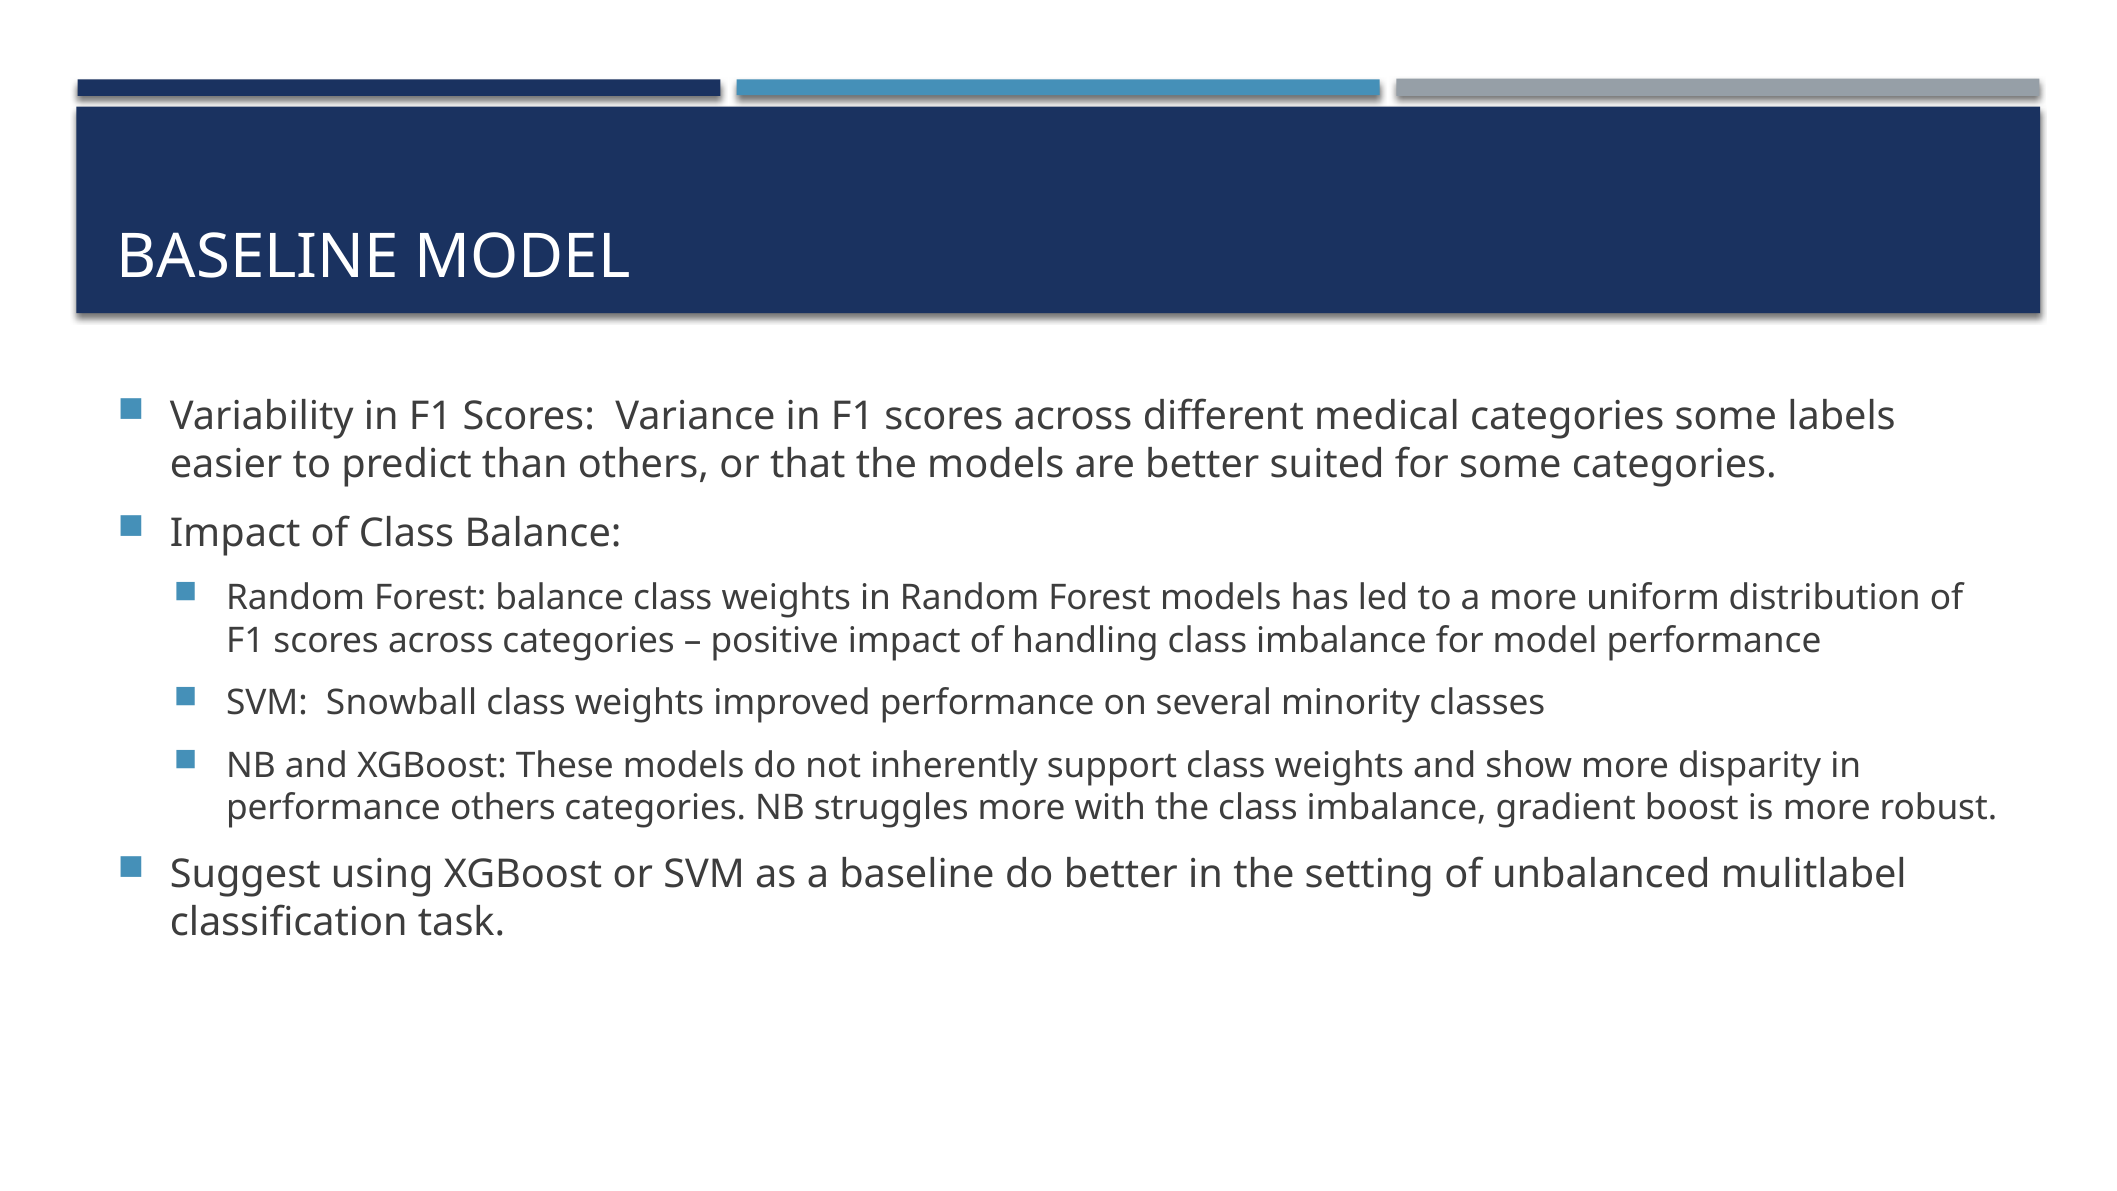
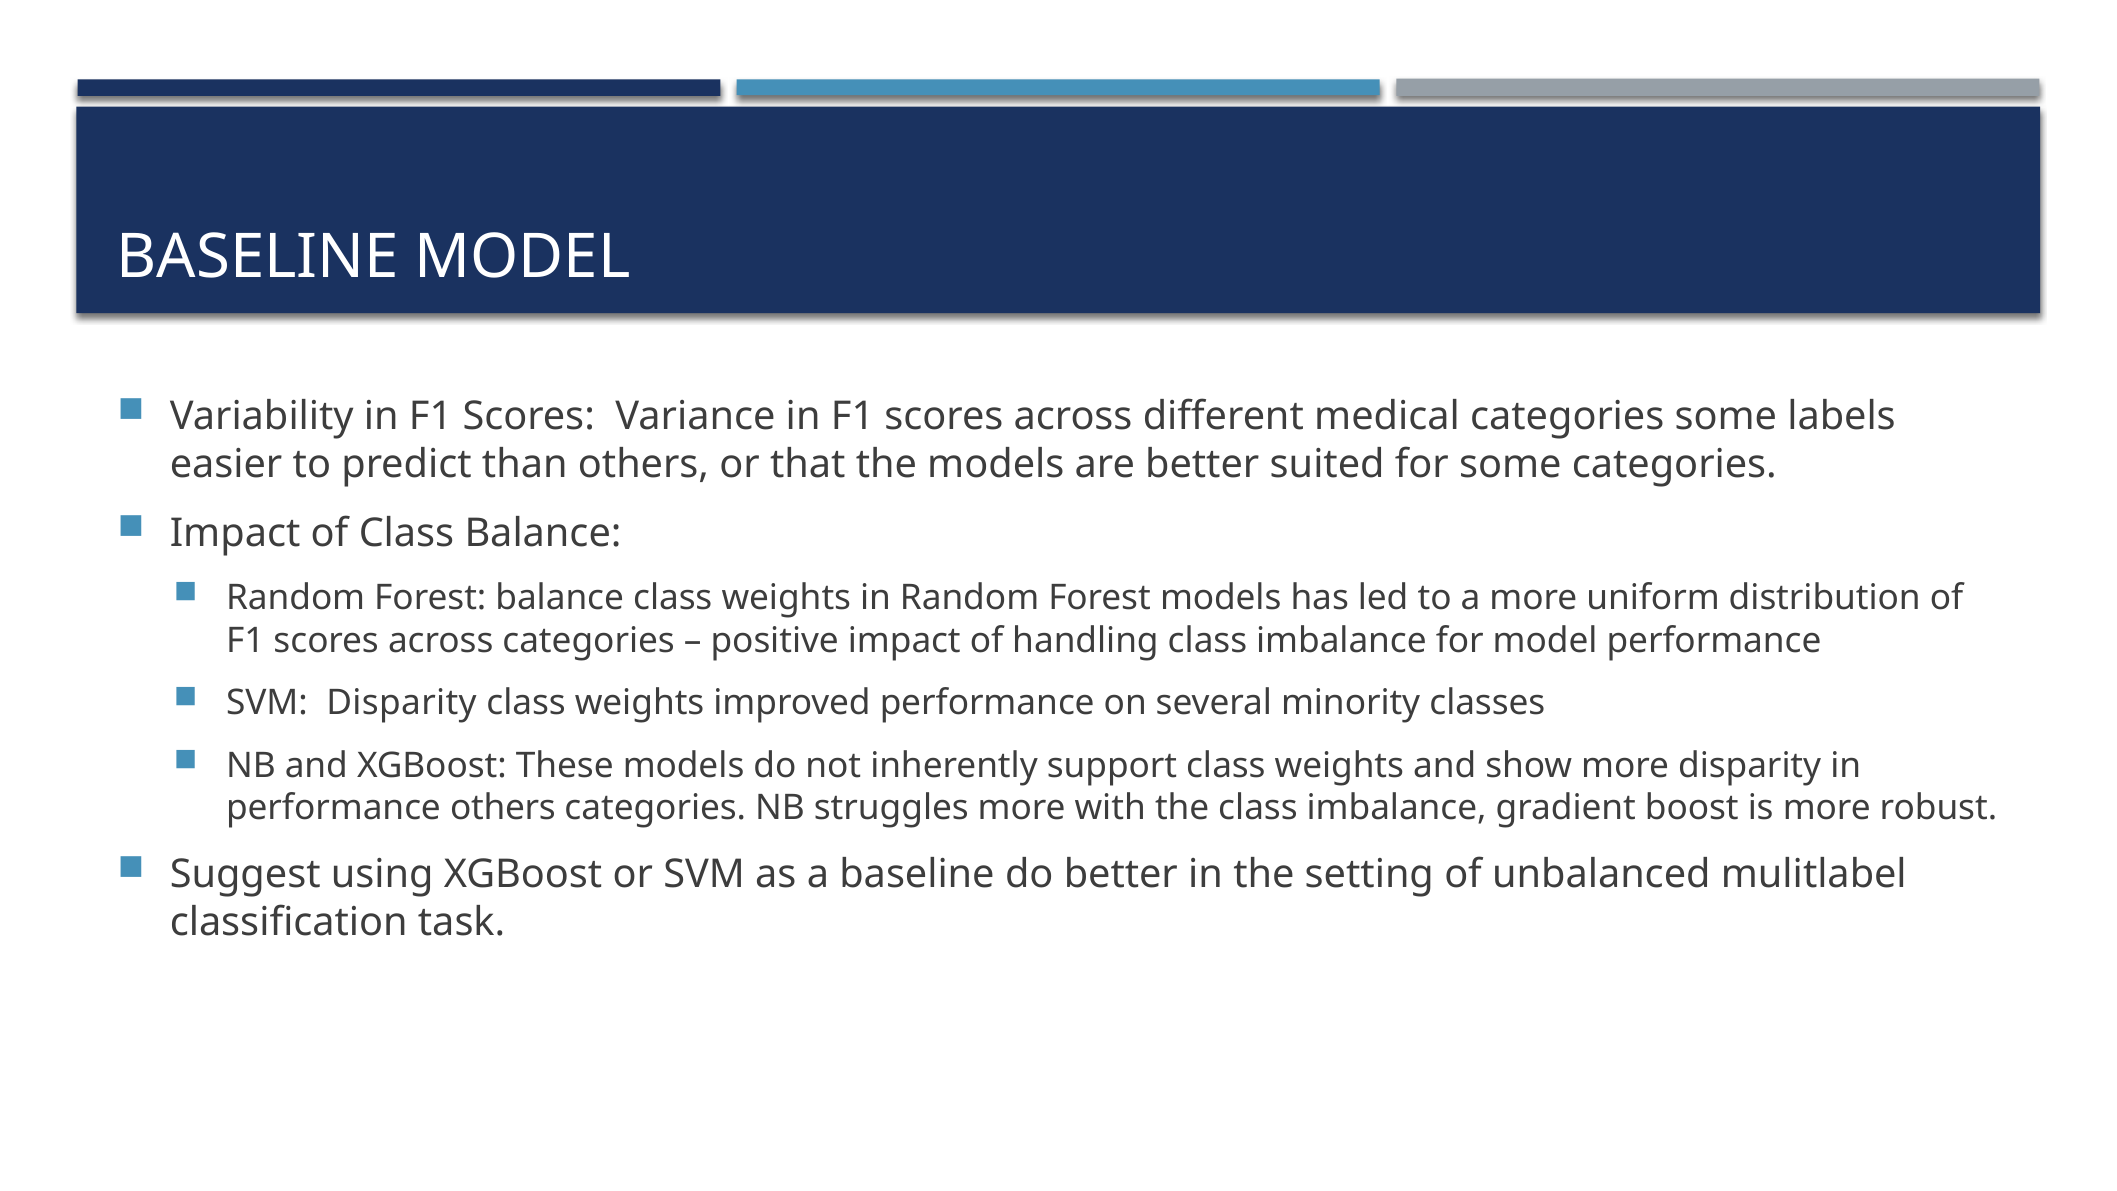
SVM Snowball: Snowball -> Disparity
